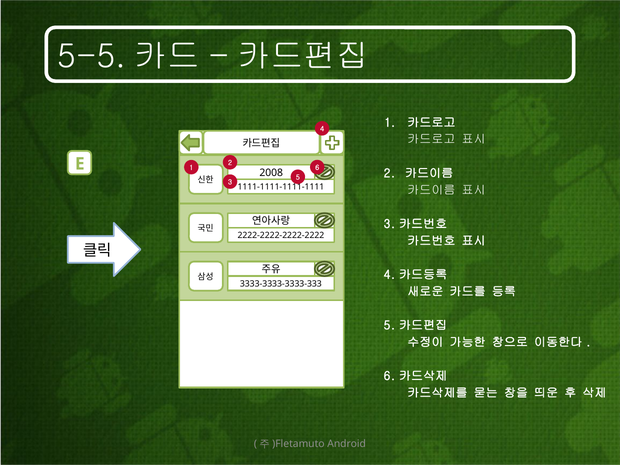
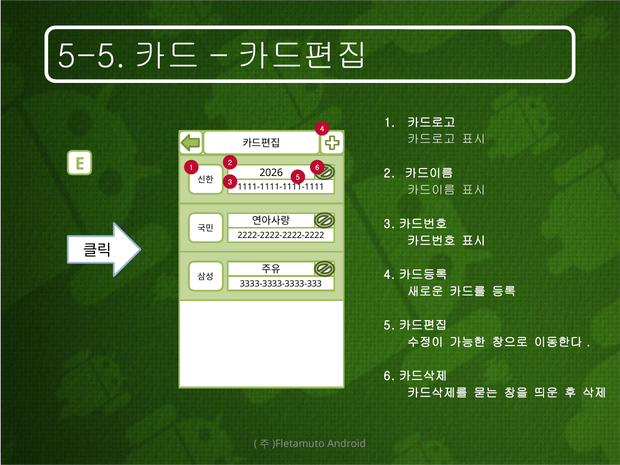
2008: 2008 -> 2026
